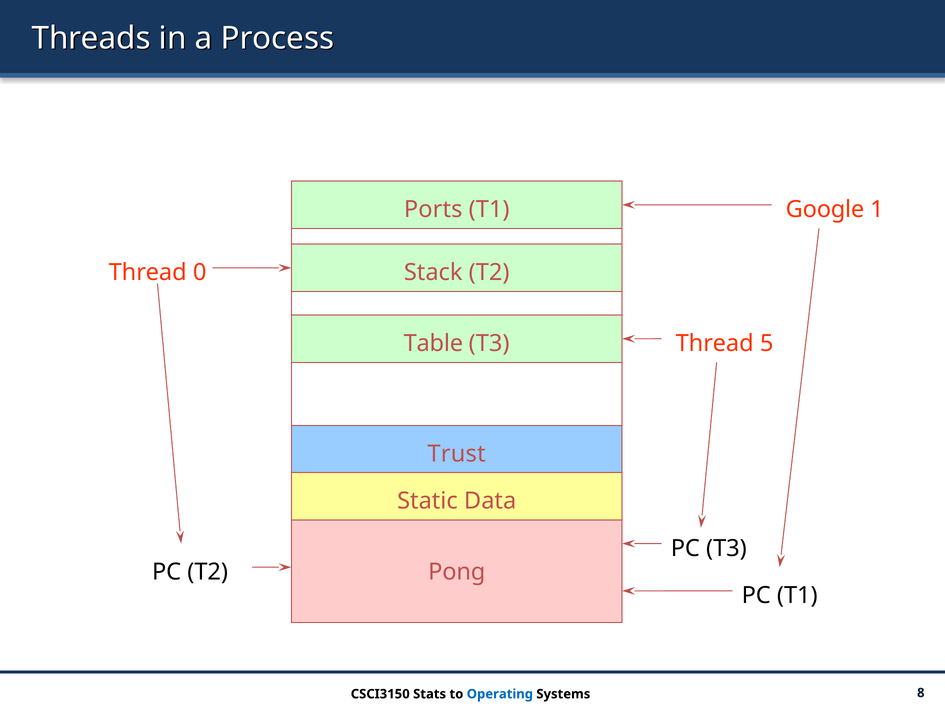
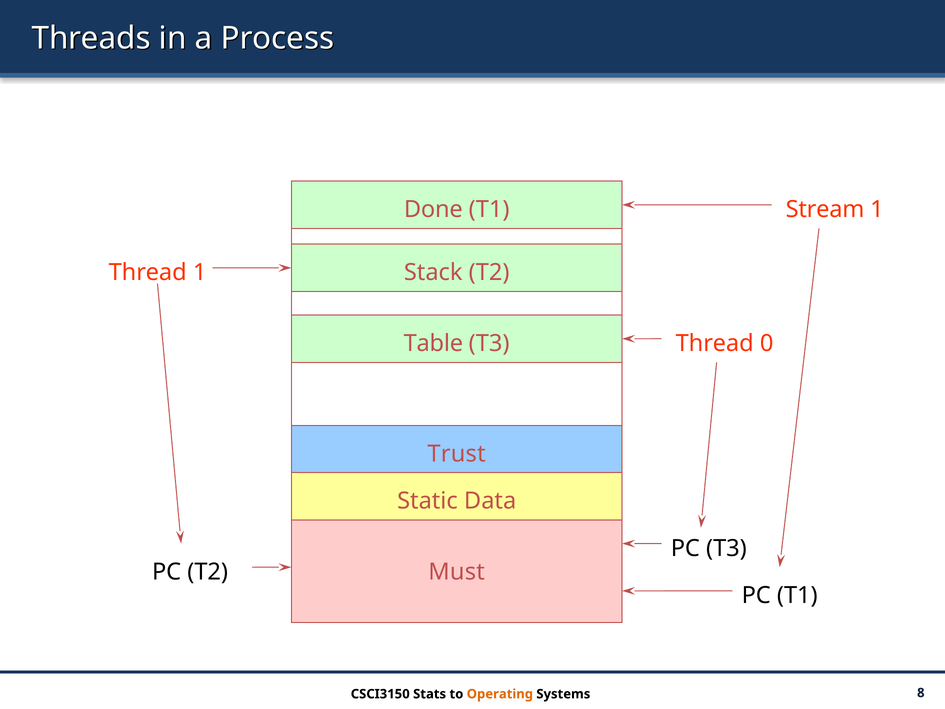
Ports: Ports -> Done
Google: Google -> Stream
Thread 0: 0 -> 1
5: 5 -> 0
Pong: Pong -> Must
Operating colour: blue -> orange
